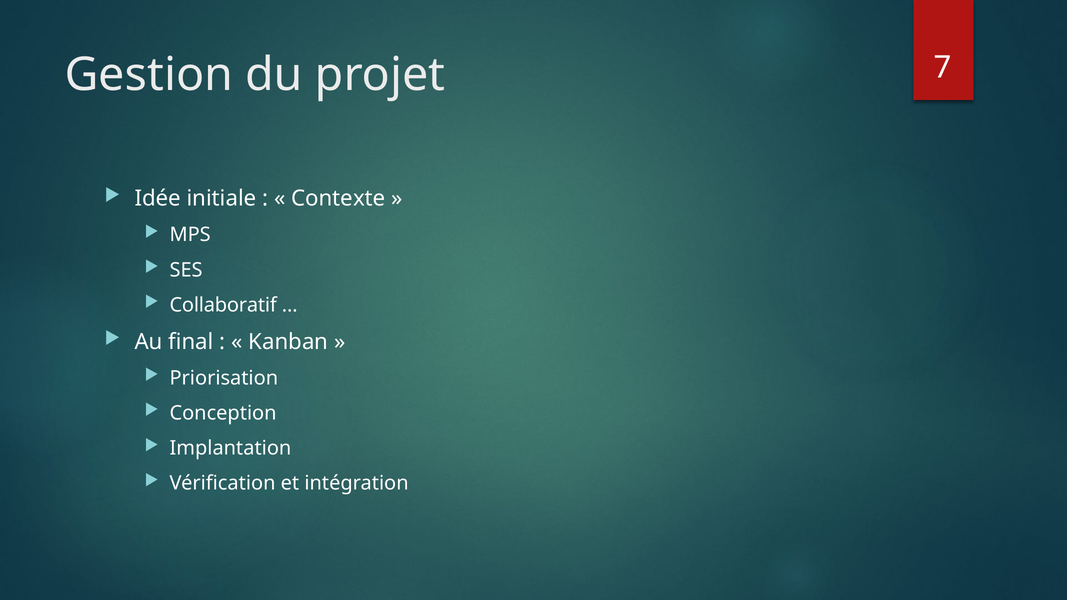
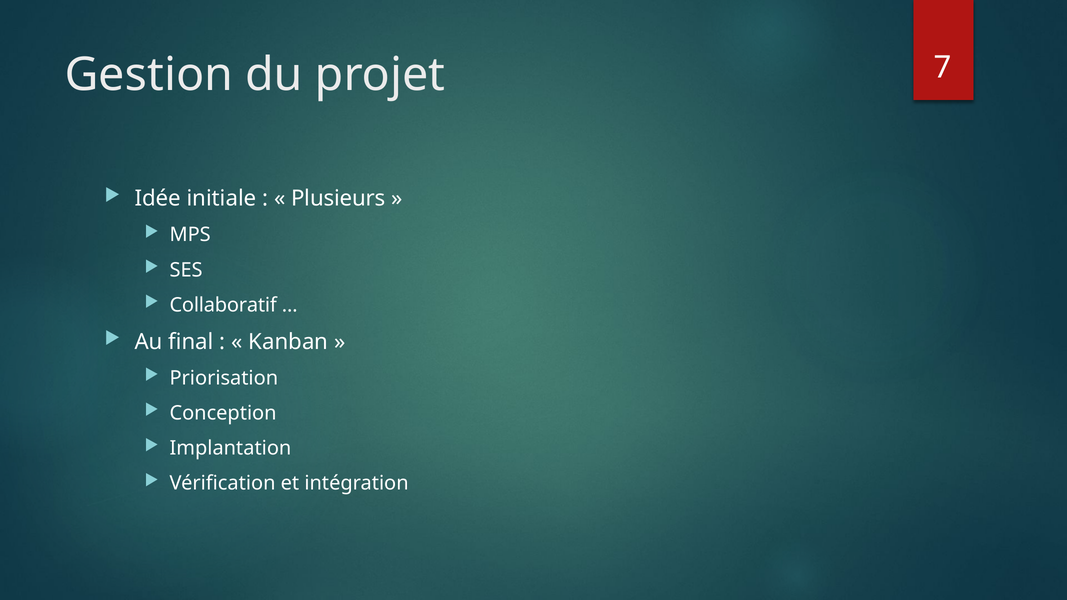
Contexte: Contexte -> Plusieurs
